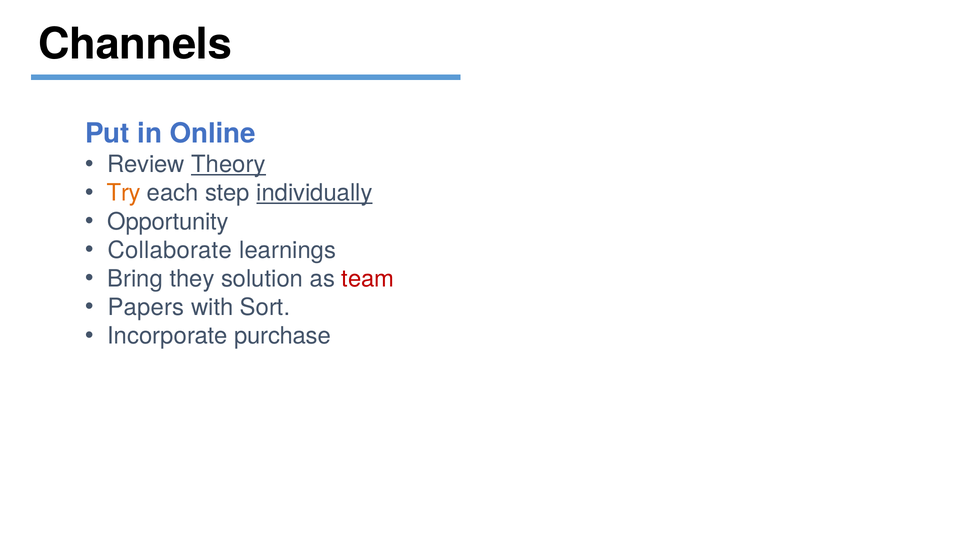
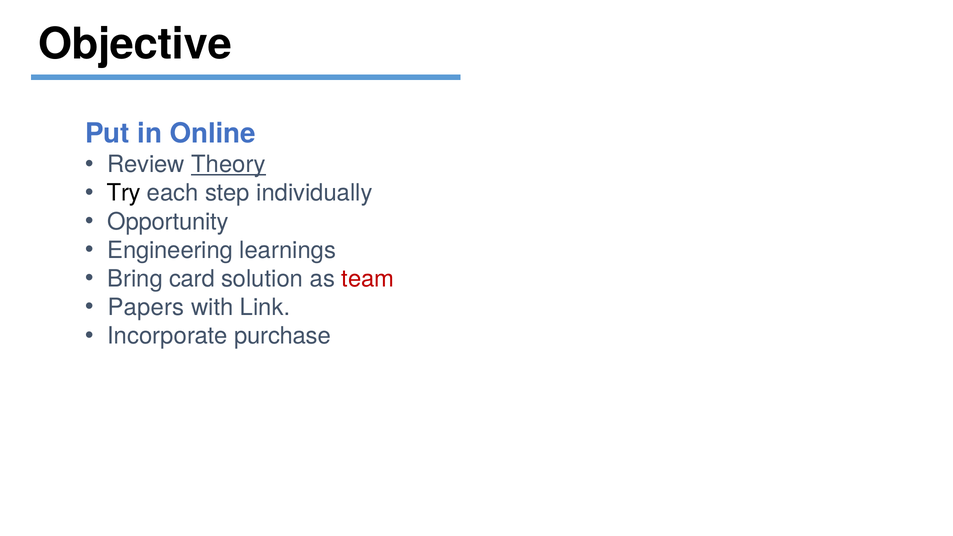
Channels: Channels -> Objective
Try colour: orange -> black
individually underline: present -> none
Collaborate: Collaborate -> Engineering
they: they -> card
Sort: Sort -> Link
